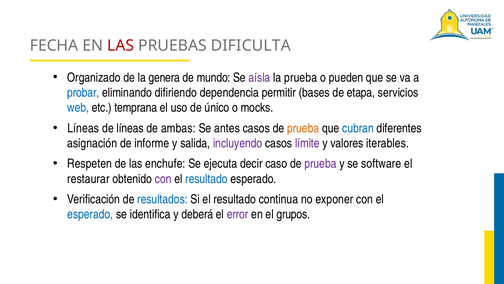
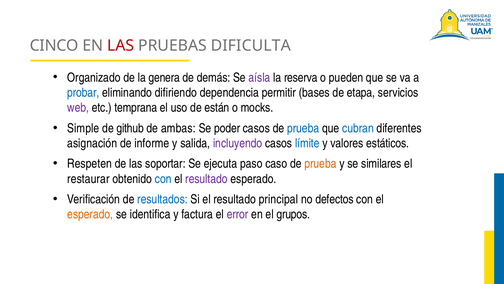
FECHA: FECHA -> CINCO
mundo: mundo -> demás
la prueba: prueba -> reserva
web colour: blue -> purple
único: único -> están
Líneas at (83, 128): Líneas -> Simple
de líneas: líneas -> github
antes: antes -> poder
prueba at (303, 128) colour: orange -> blue
límite colour: purple -> blue
iterables: iterables -> estáticos
enchufe: enchufe -> soportar
decir: decir -> paso
prueba at (320, 163) colour: purple -> orange
software: software -> similares
con at (163, 179) colour: purple -> blue
resultado at (206, 179) colour: blue -> purple
continua: continua -> principal
exponer: exponer -> defectos
esperado at (90, 214) colour: blue -> orange
deberá: deberá -> factura
